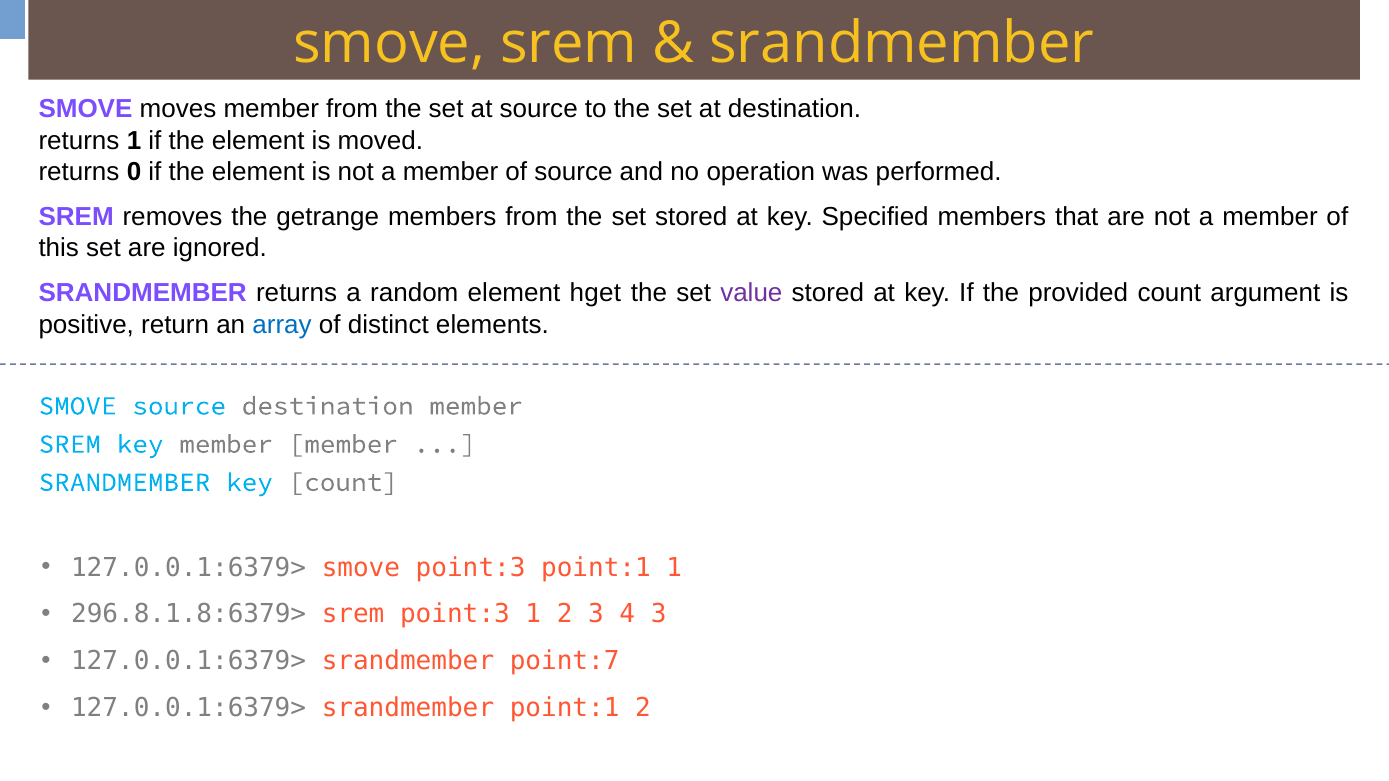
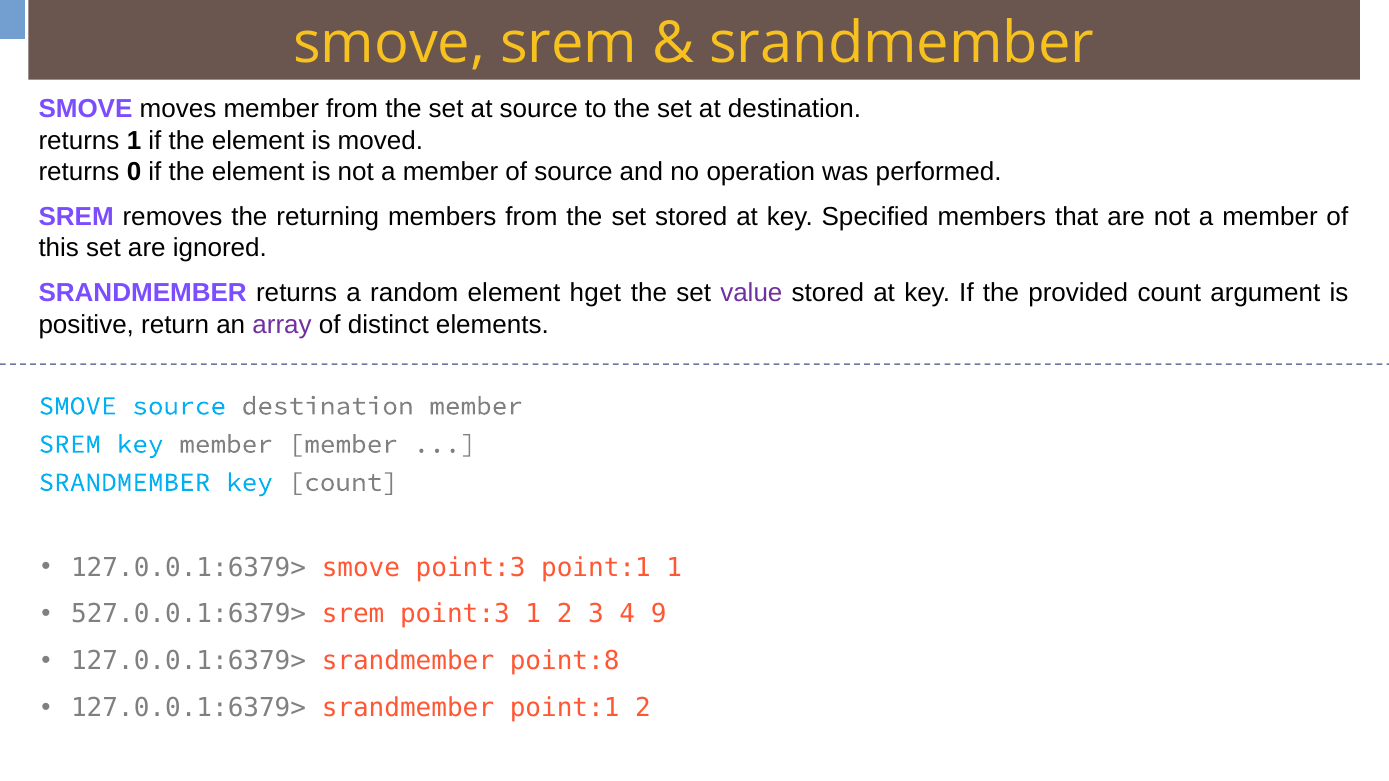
getrange: getrange -> returning
array colour: blue -> purple
296.8.1.8:6379>: 296.8.1.8:6379> -> 527.0.0.1:6379>
4 3: 3 -> 9
point:7: point:7 -> point:8
